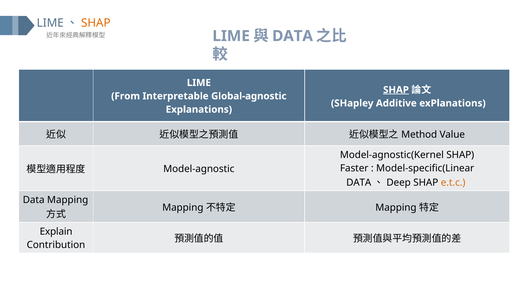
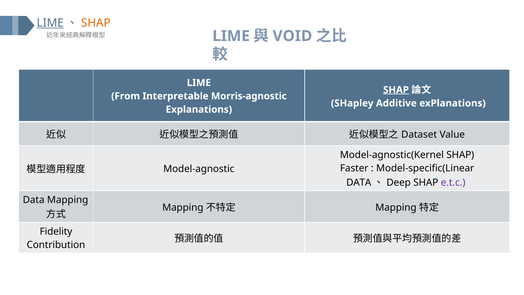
LIME at (50, 23) underline: none -> present
DATA at (293, 36): DATA -> VOID
Global-agnostic: Global-agnostic -> Morris-agnostic
Method: Method -> Dataset
e.t.c colour: orange -> purple
Explain: Explain -> Fidelity
